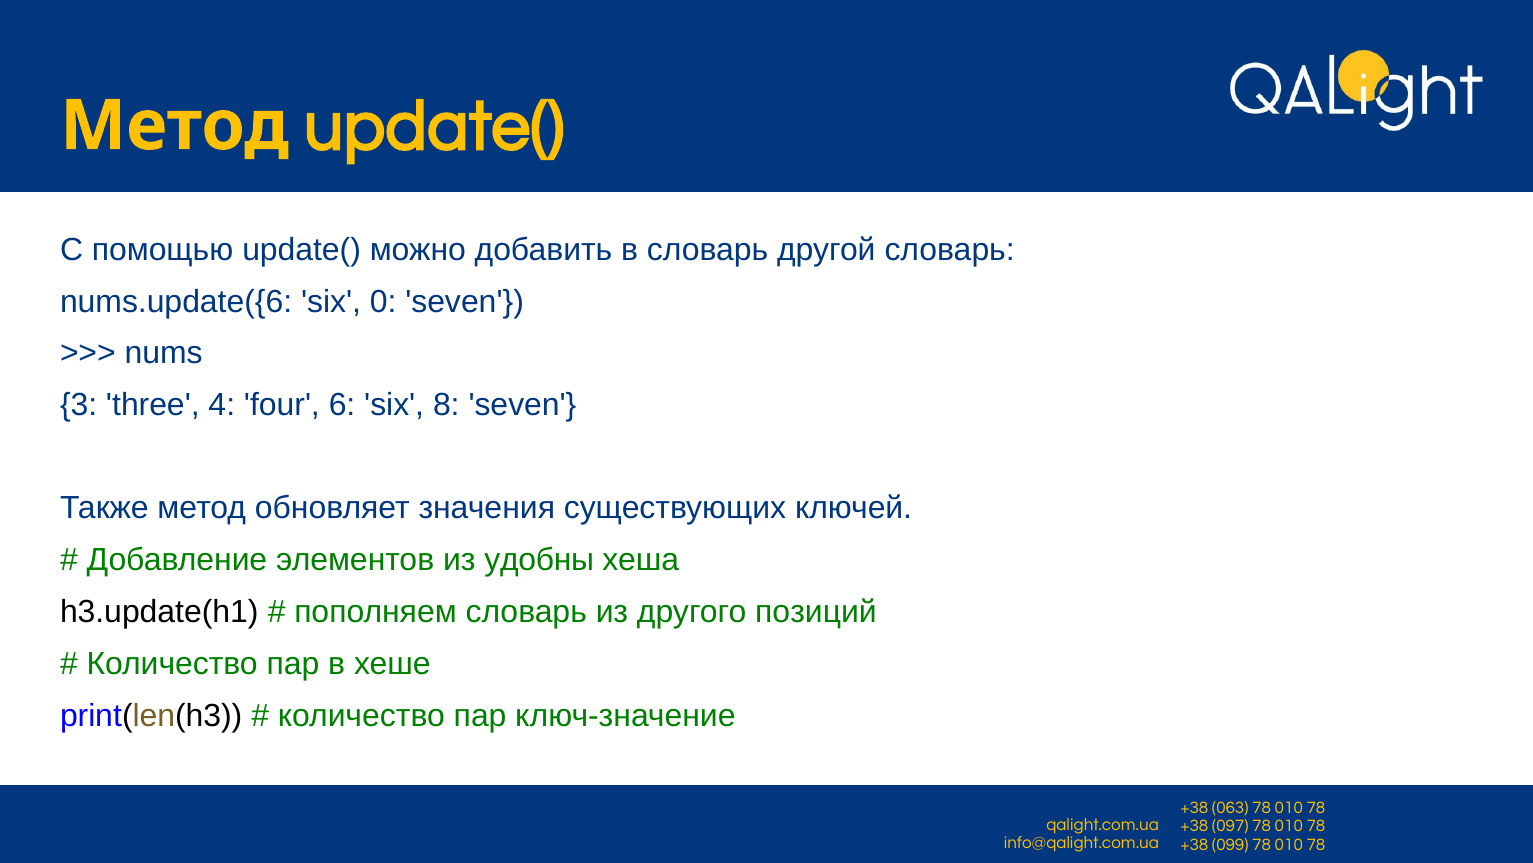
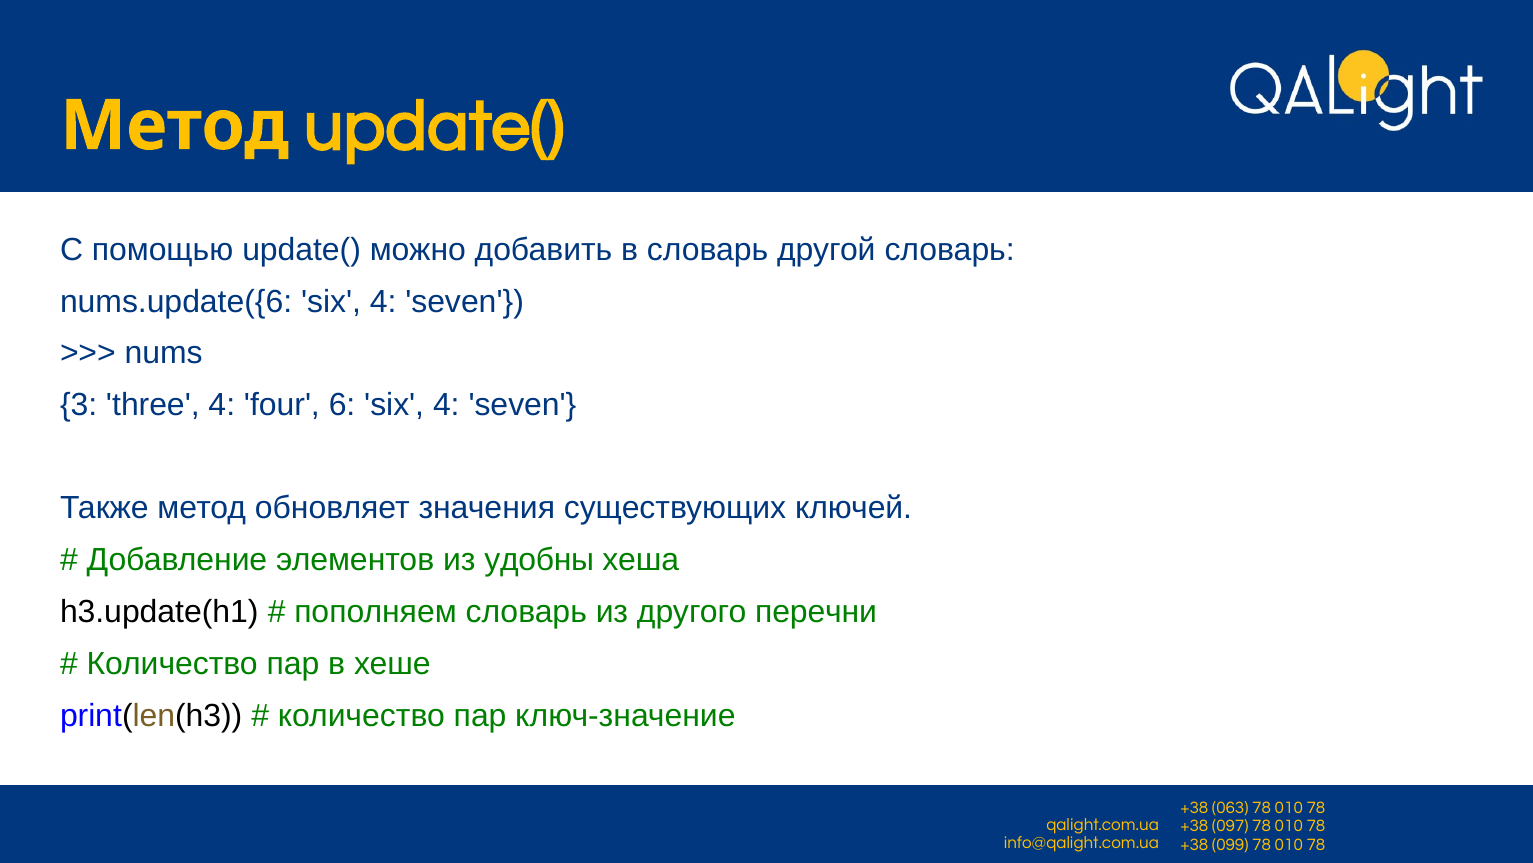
nums.update({6 six 0: 0 -> 4
6 six 8: 8 -> 4
позиций: позиций -> перечни
